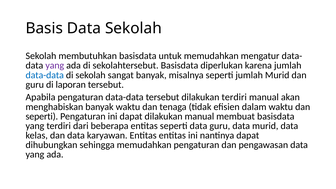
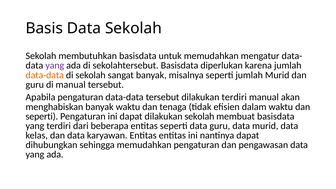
data-data at (45, 75) colour: blue -> orange
di laporan: laporan -> manual
dilakukan manual: manual -> sekolah
